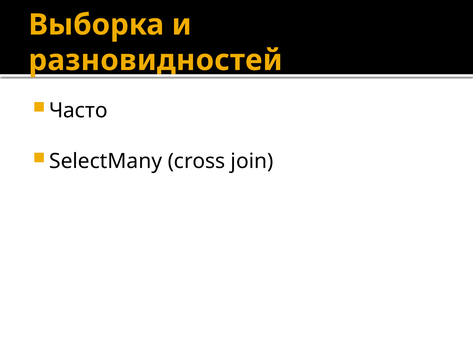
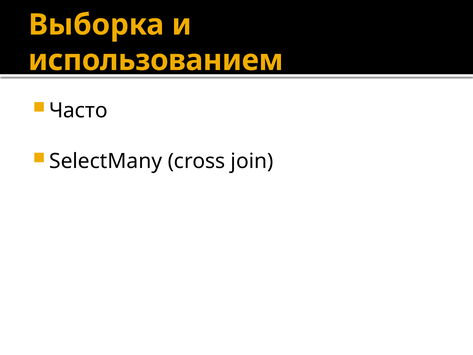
разновидностей: разновидностей -> использованием
